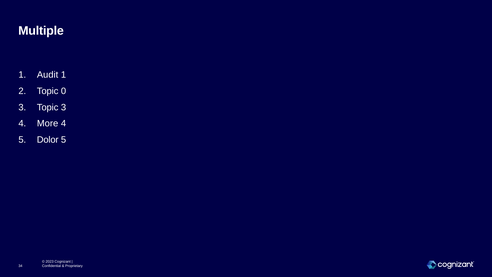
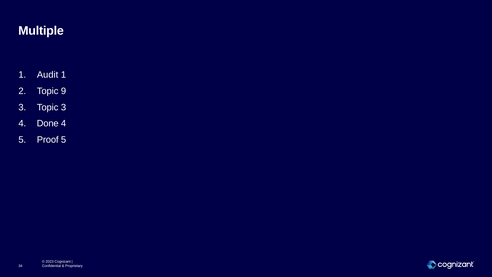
0: 0 -> 9
More: More -> Done
Dolor: Dolor -> Proof
